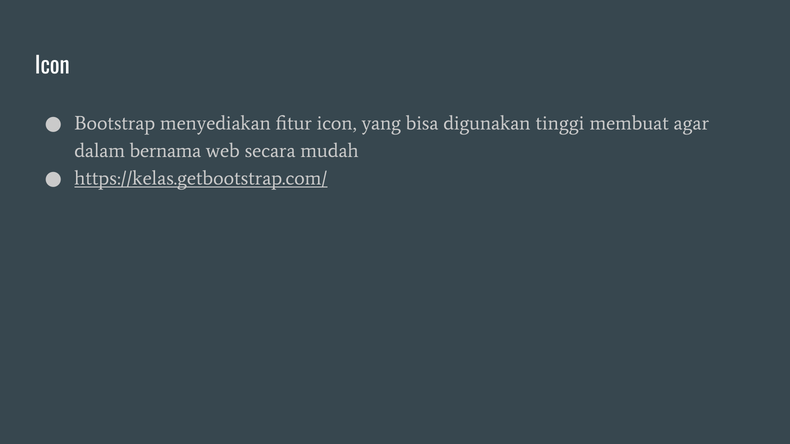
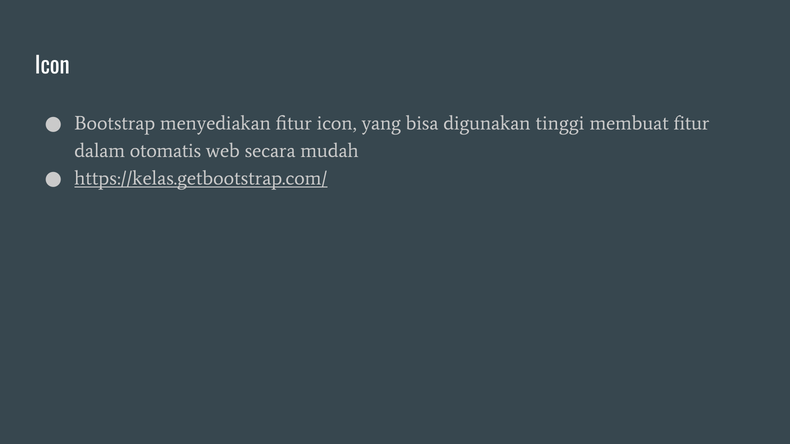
membuat agar: agar -> fitur
bernama: bernama -> otomatis
